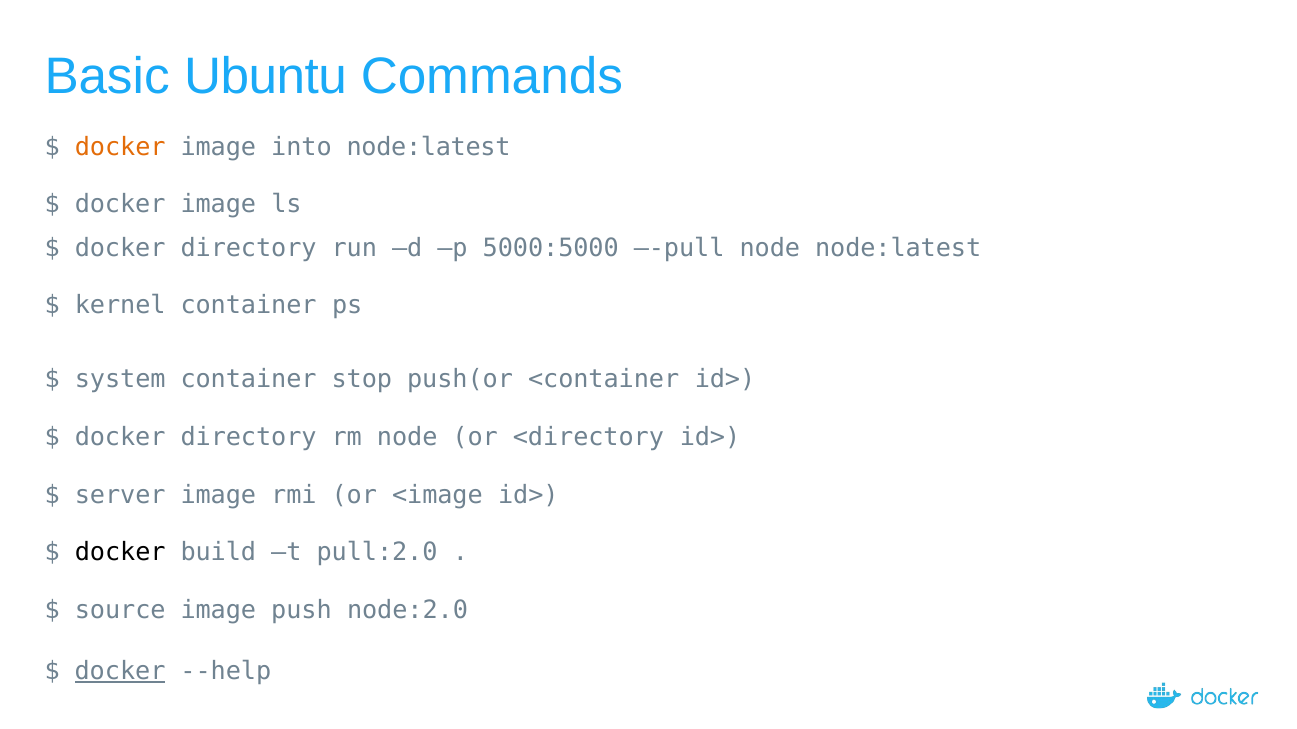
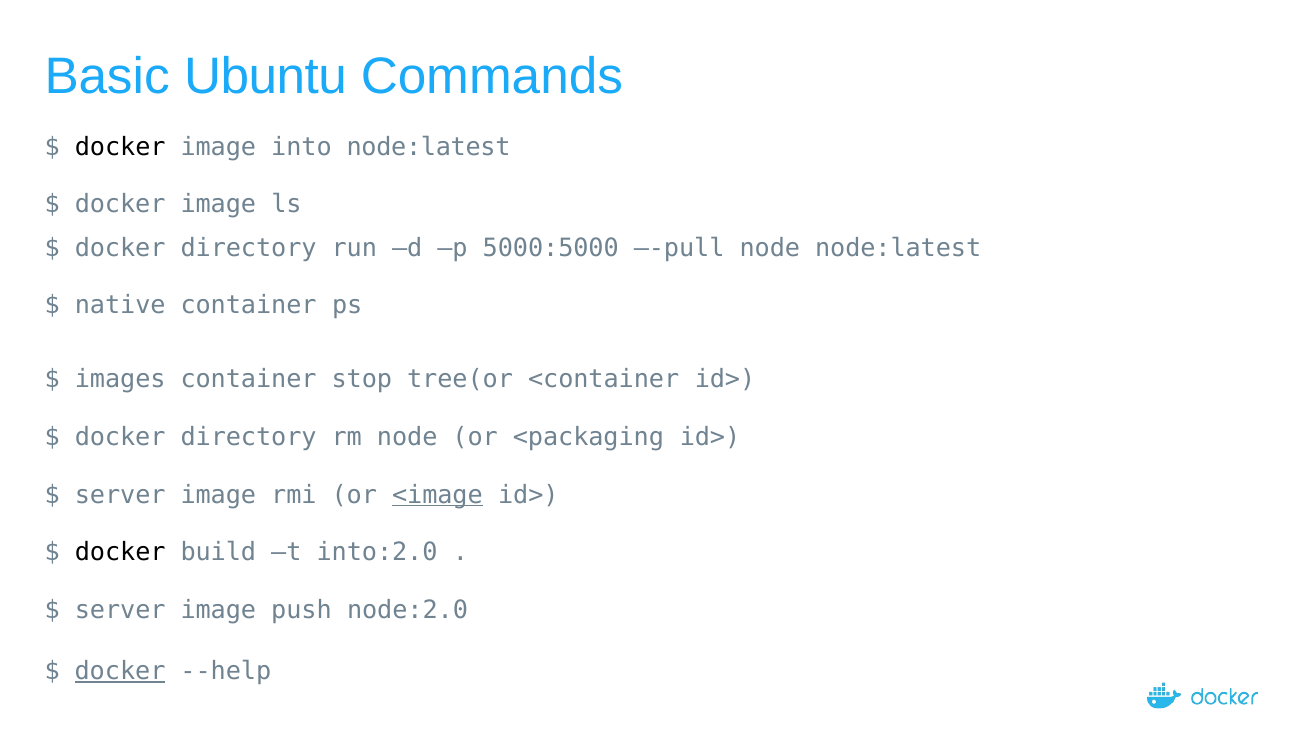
docker at (120, 147) colour: orange -> black
kernel: kernel -> native
system: system -> images
push(or: push(or -> tree(or
<directory: <directory -> <packaging
<image underline: none -> present
pull:2.0: pull:2.0 -> into:2.0
source at (120, 611): source -> server
